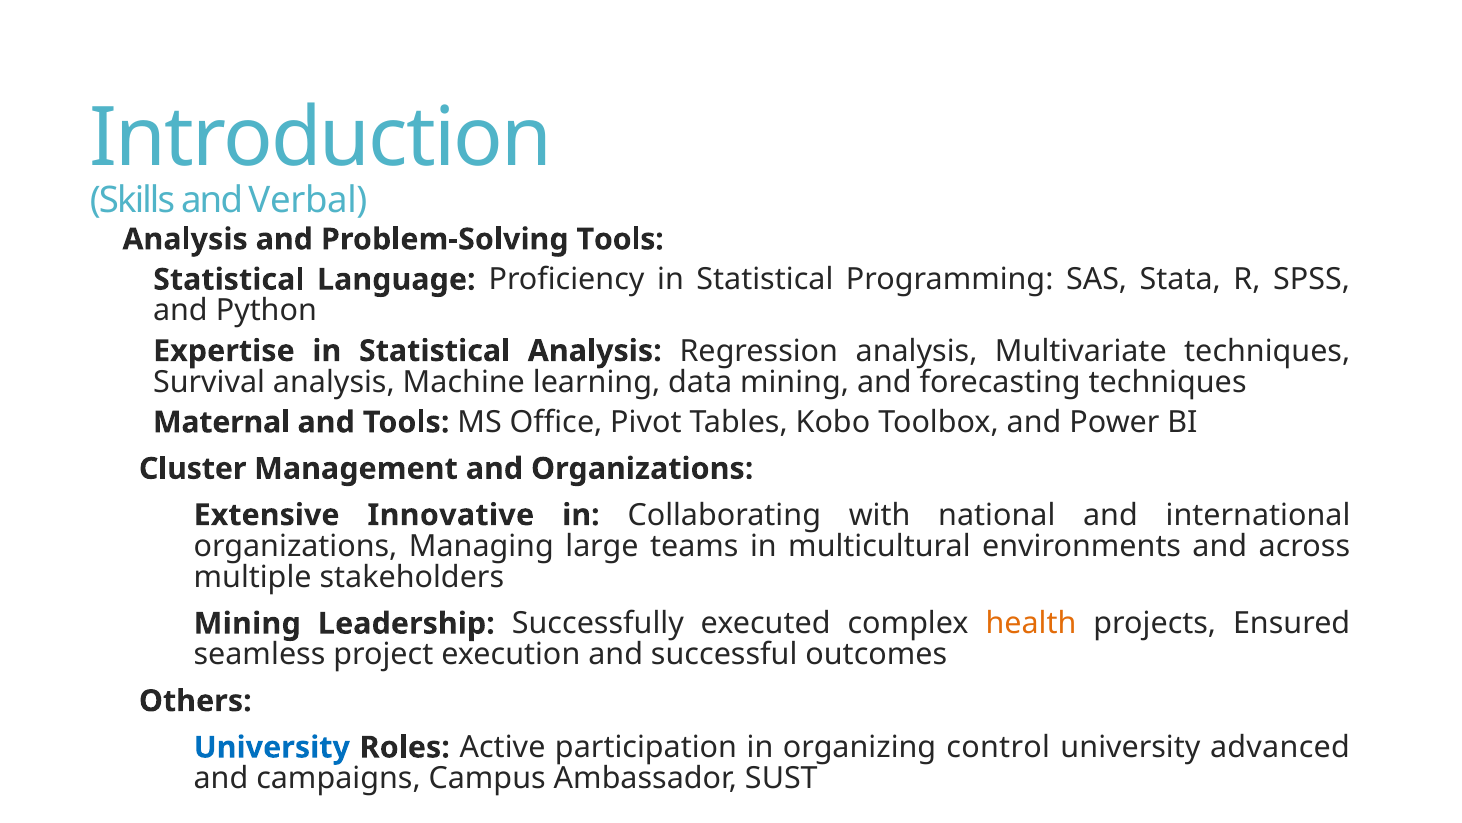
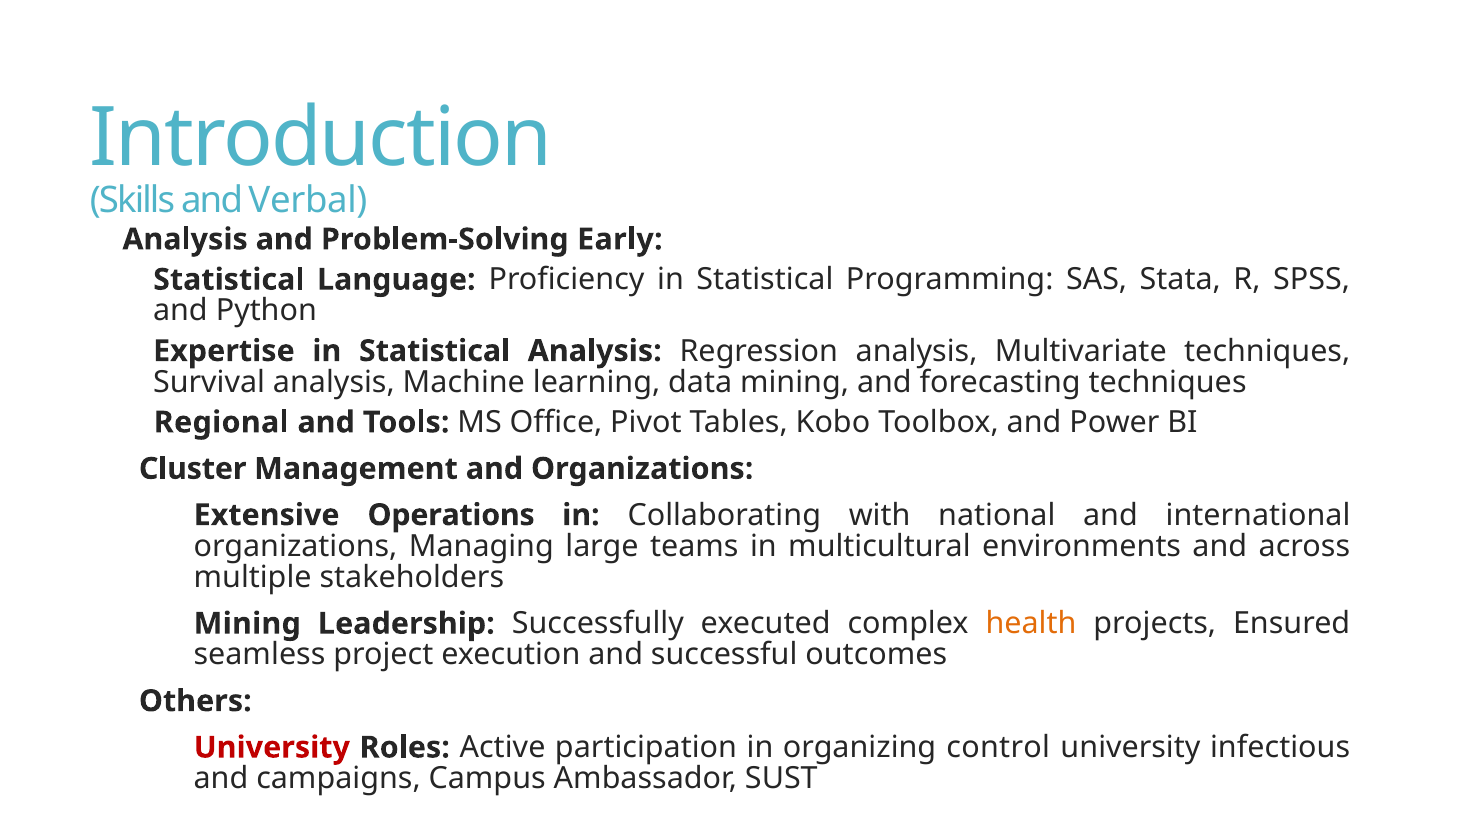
Problem-Solving Tools: Tools -> Early
Maternal: Maternal -> Regional
Innovative: Innovative -> Operations
University at (272, 747) colour: blue -> red
advanced: advanced -> infectious
